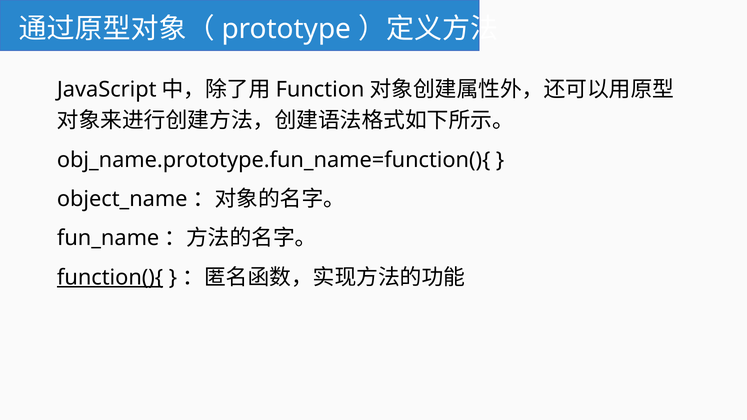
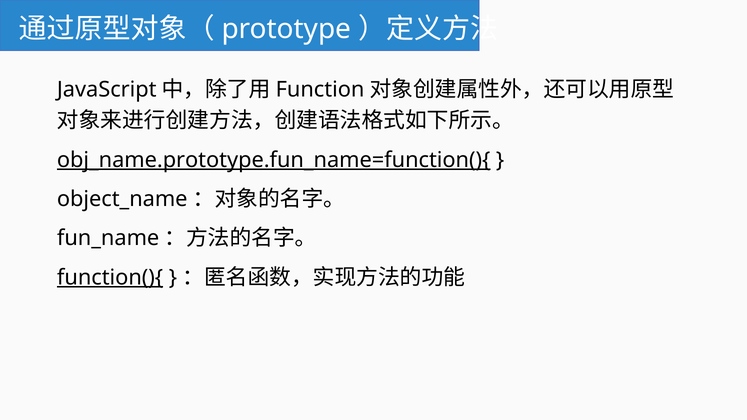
obj_name.prototype.fun_name=function(){ underline: none -> present
